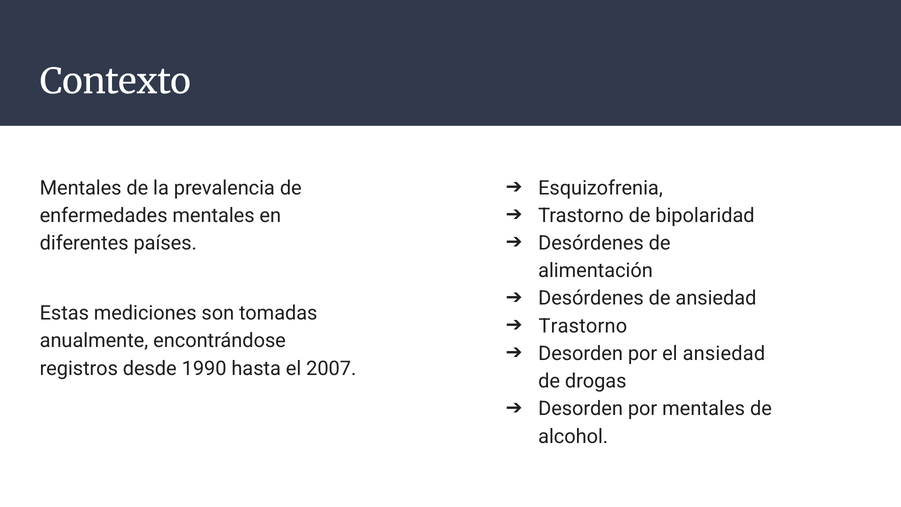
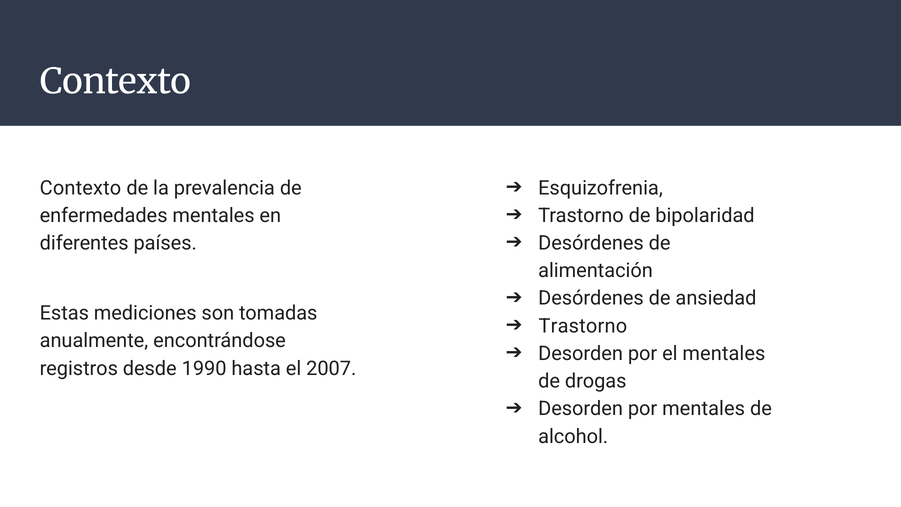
Mentales at (81, 188): Mentales -> Contexto
el ansiedad: ansiedad -> mentales
